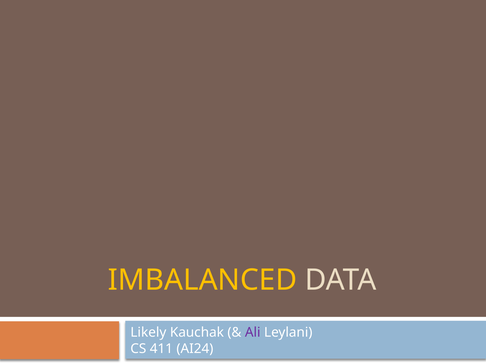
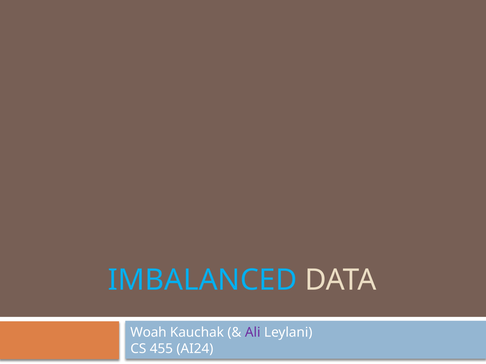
IMBALANCED colour: yellow -> light blue
Likely: Likely -> Woah
411: 411 -> 455
